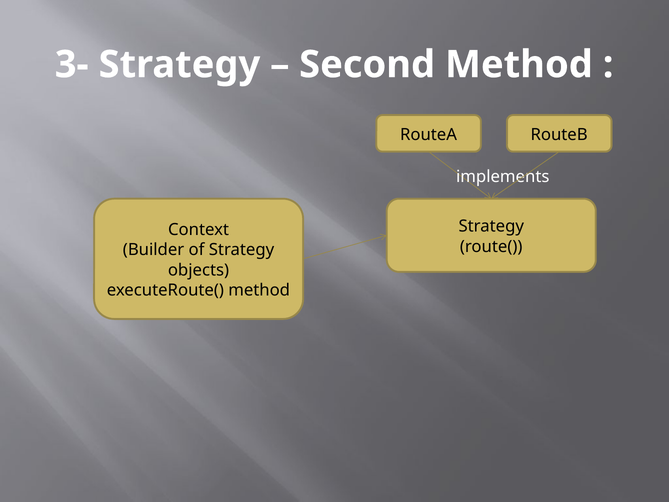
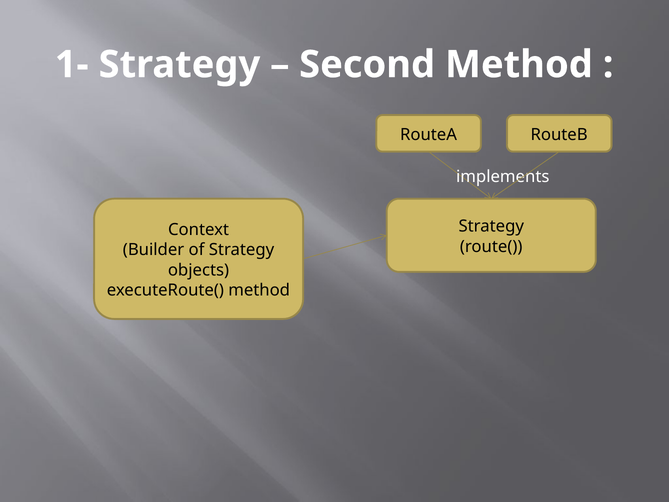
3-: 3- -> 1-
